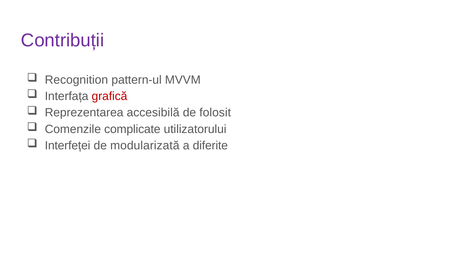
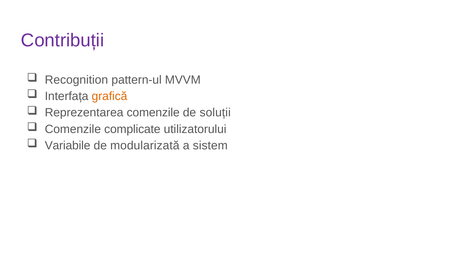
grafică colour: red -> orange
Reprezentarea accesibilă: accesibilă -> comenzile
folosit: folosit -> soluții
Interfeței: Interfeței -> Variabile
diferite: diferite -> sistem
